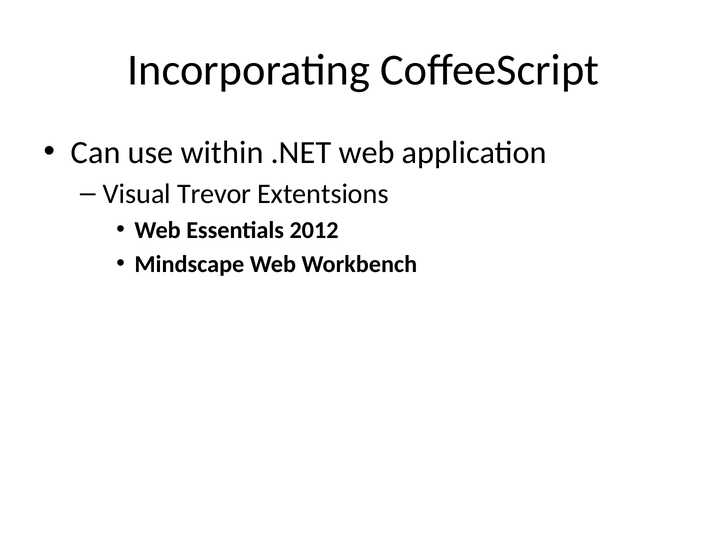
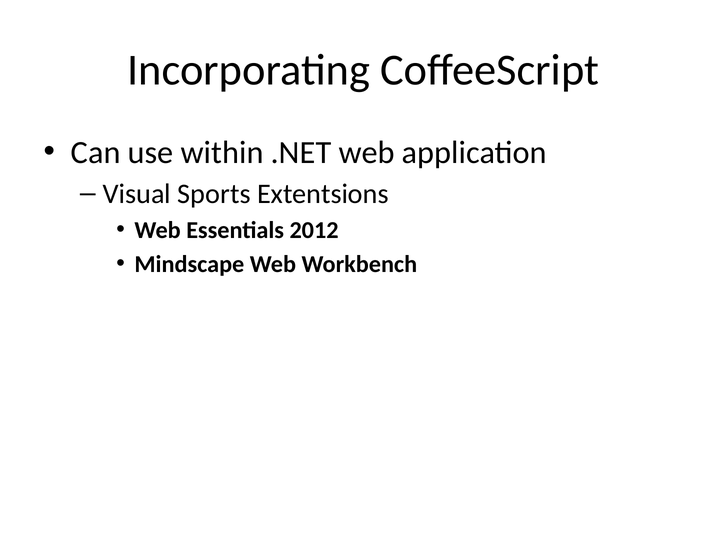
Trevor: Trevor -> Sports
